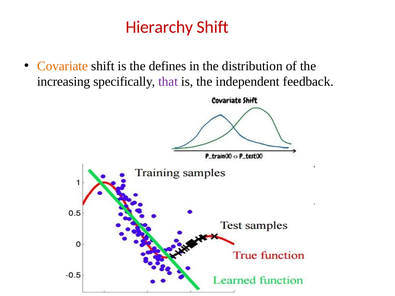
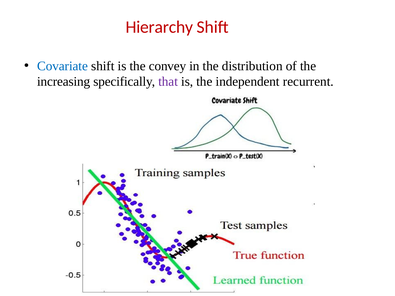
Covariate colour: orange -> blue
defines: defines -> convey
feedback: feedback -> recurrent
